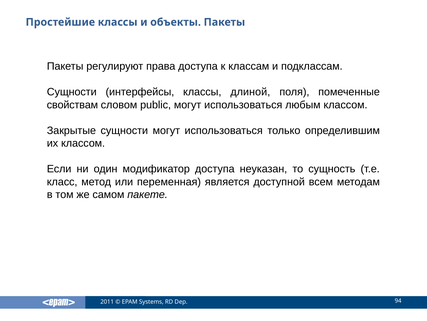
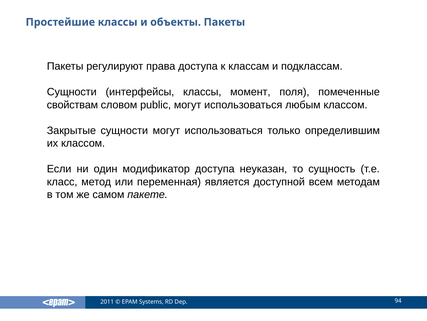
длиной: длиной -> момент
